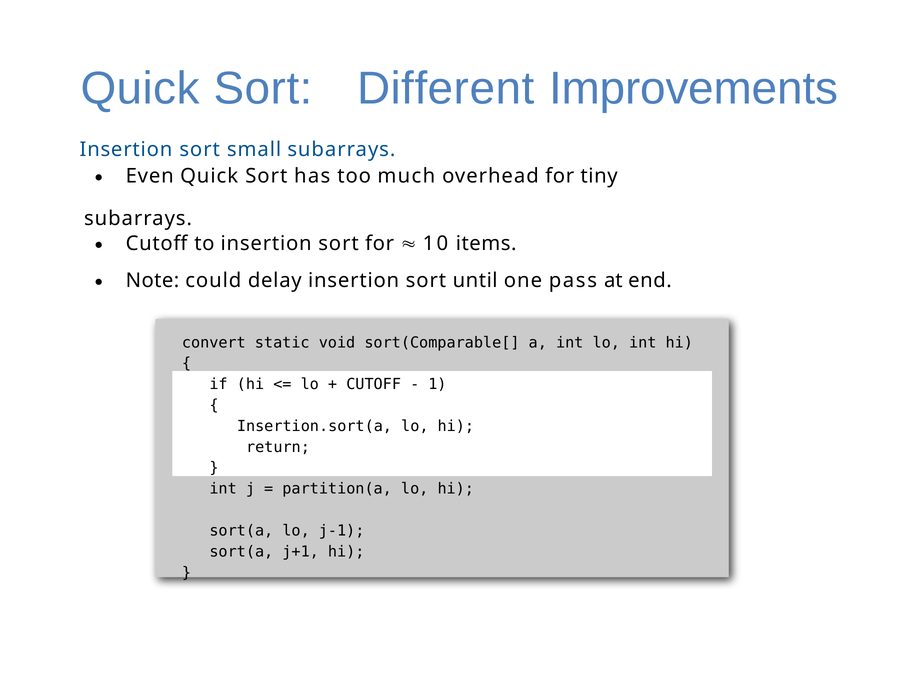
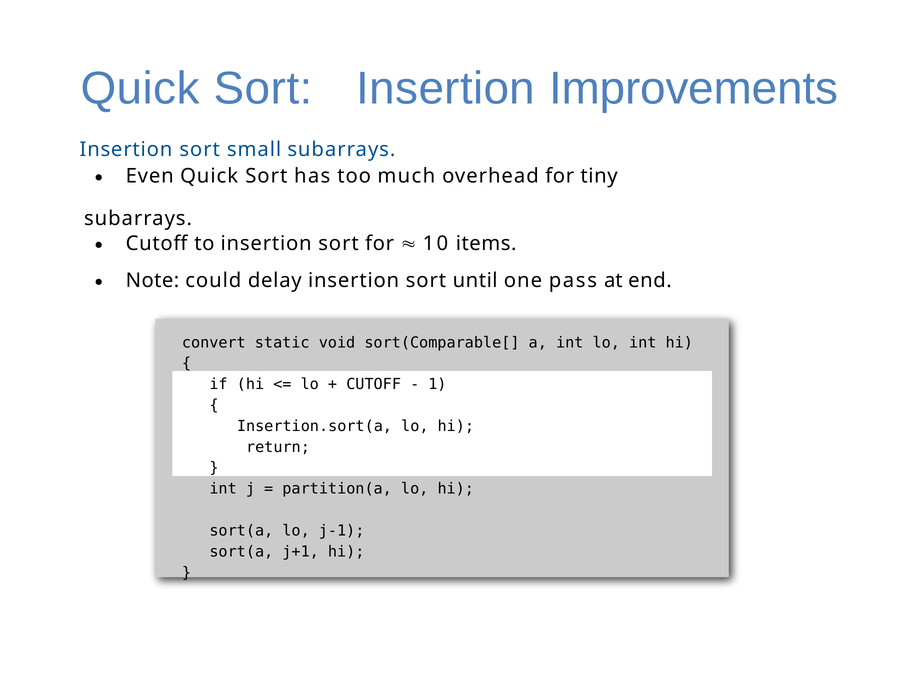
Sort Different: Different -> Insertion
